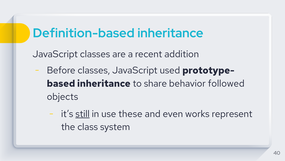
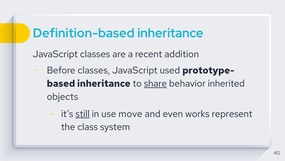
share underline: none -> present
followed: followed -> inherited
these: these -> move
